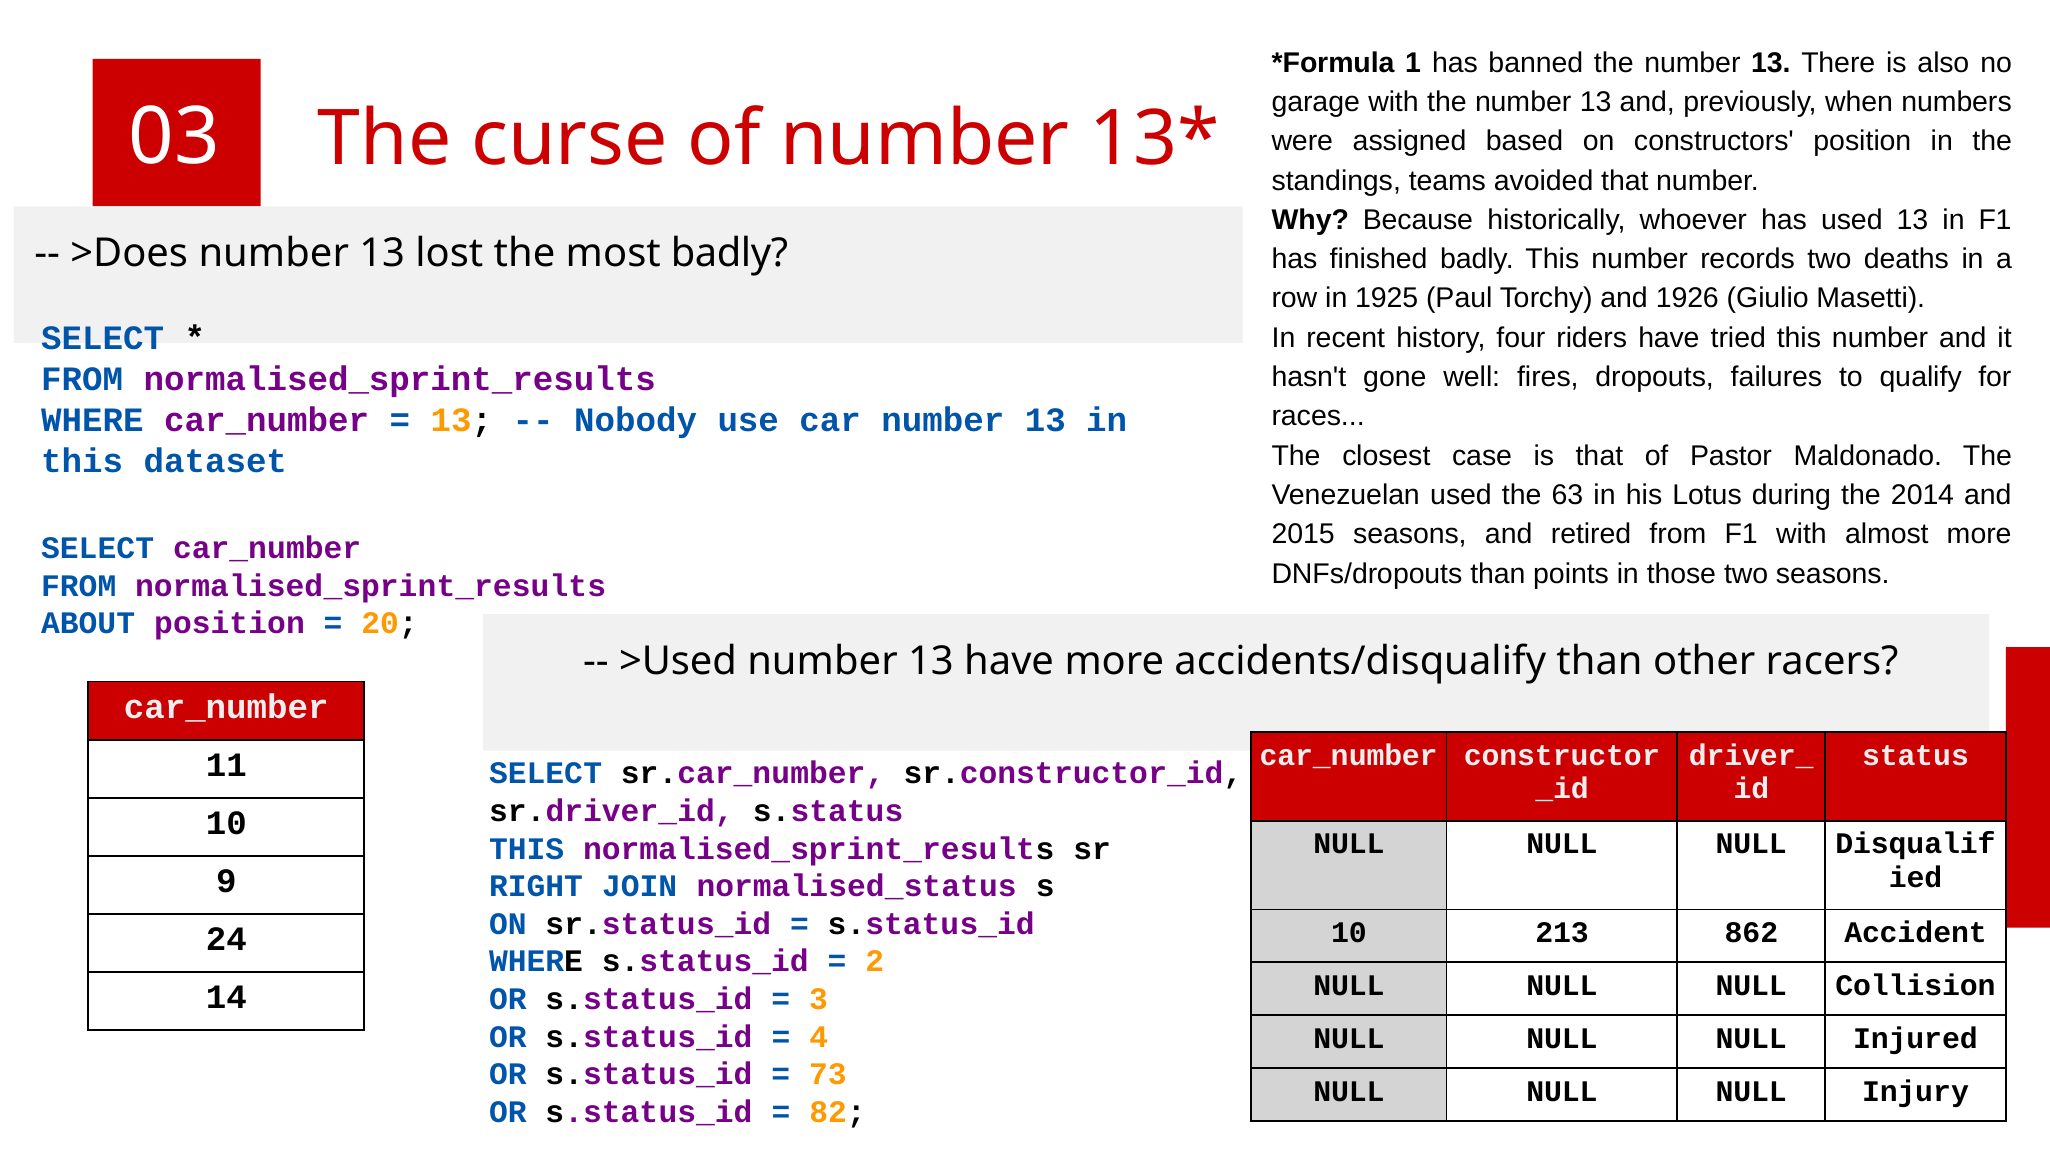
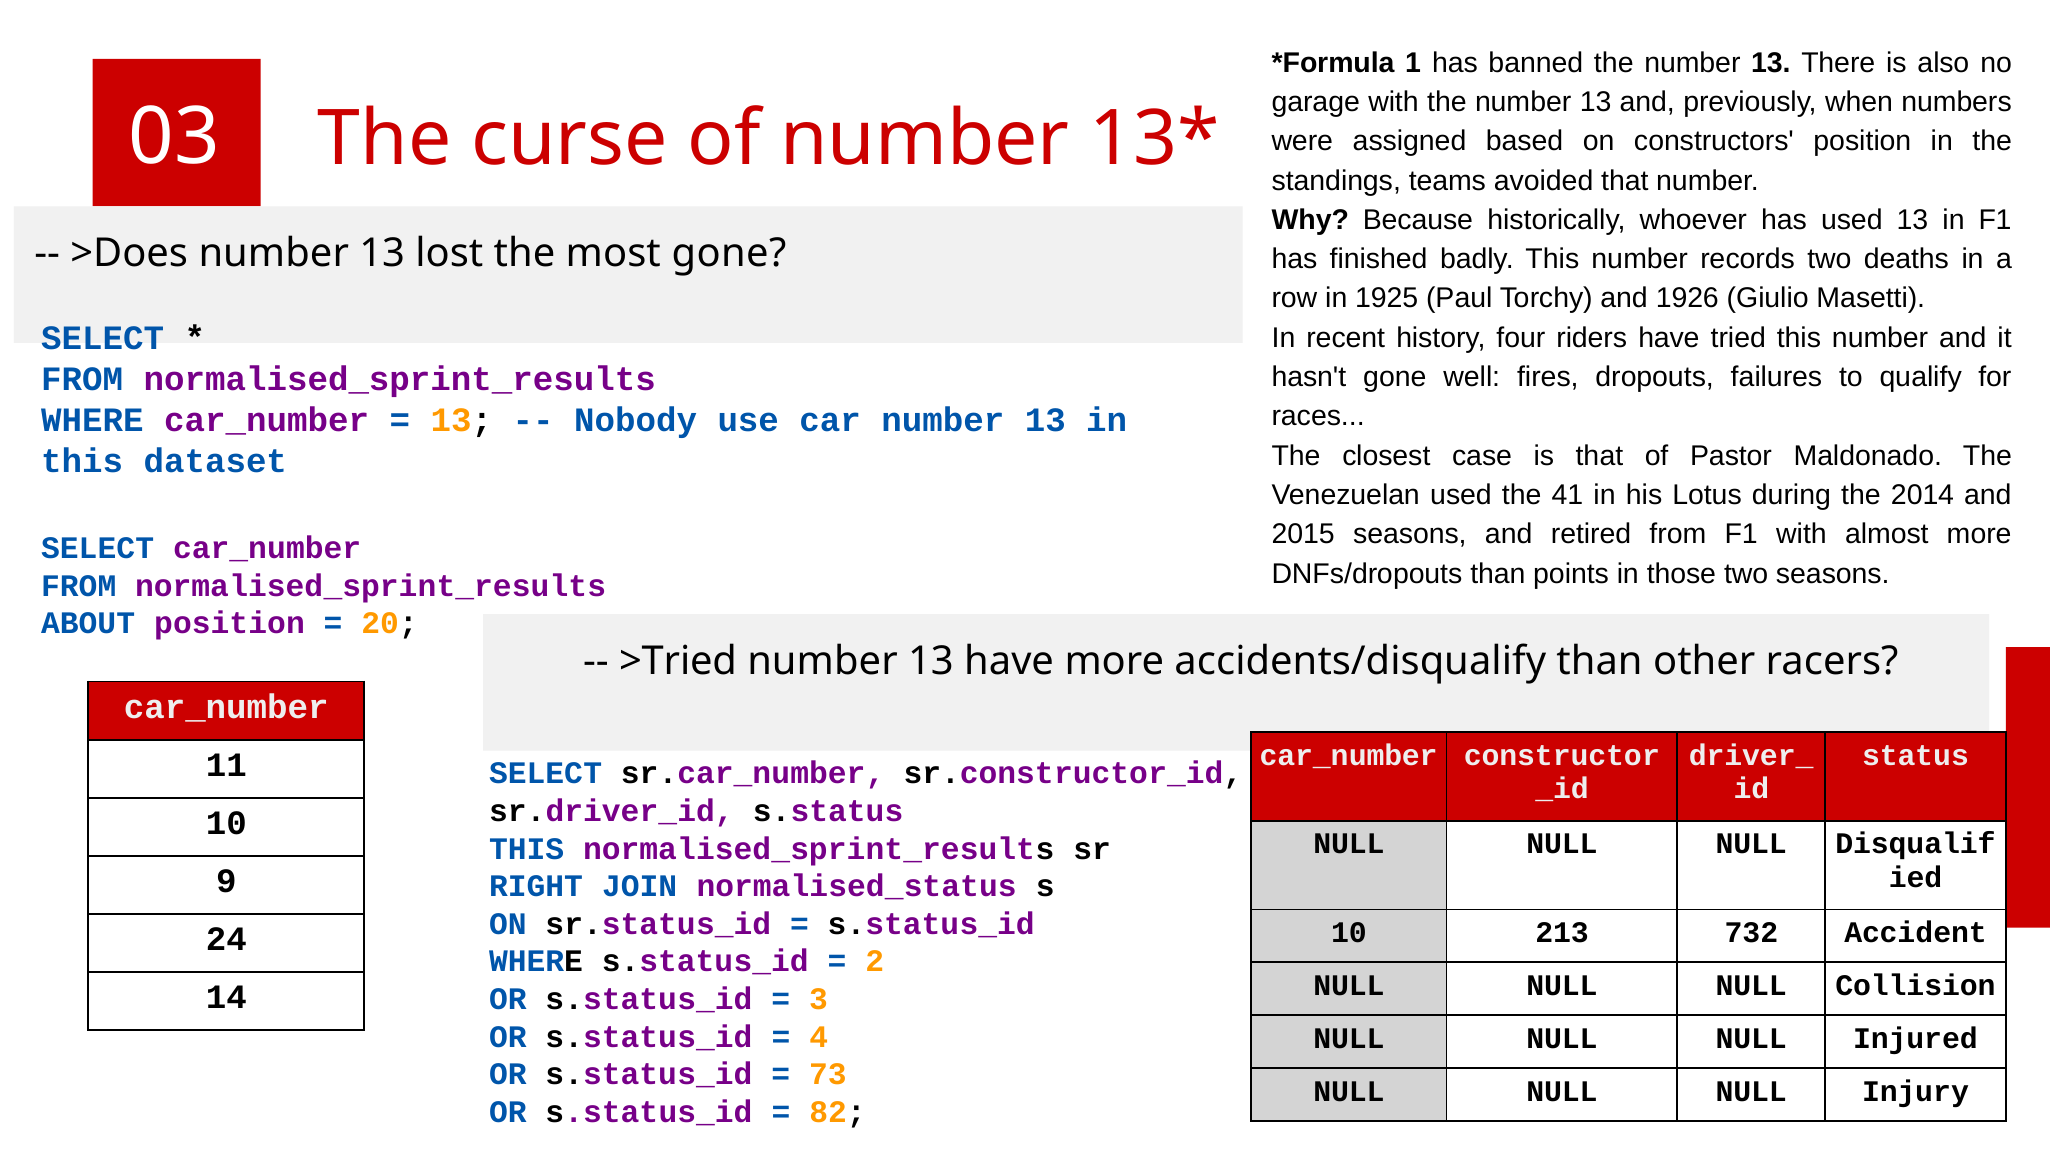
most badly: badly -> gone
63: 63 -> 41
>Used: >Used -> >Tried
862: 862 -> 732
